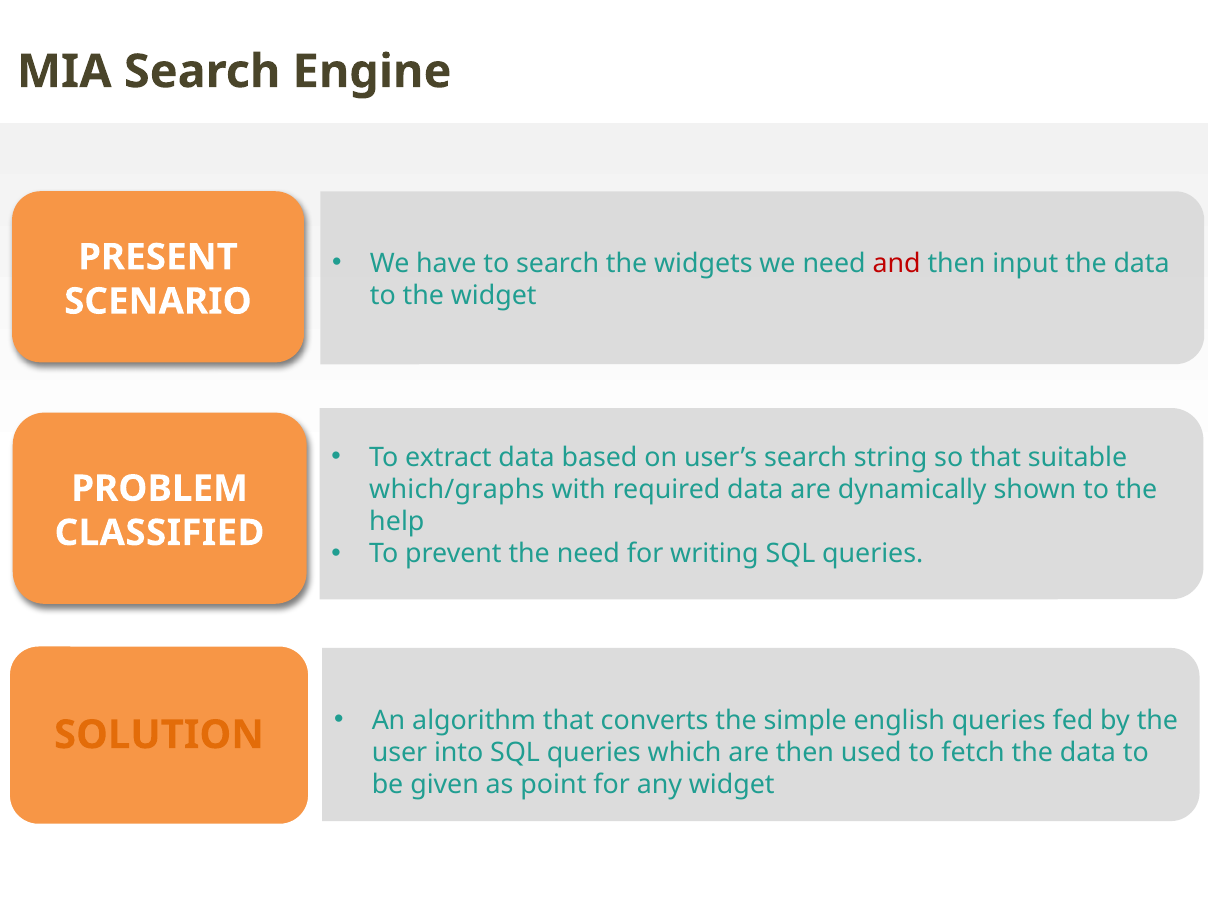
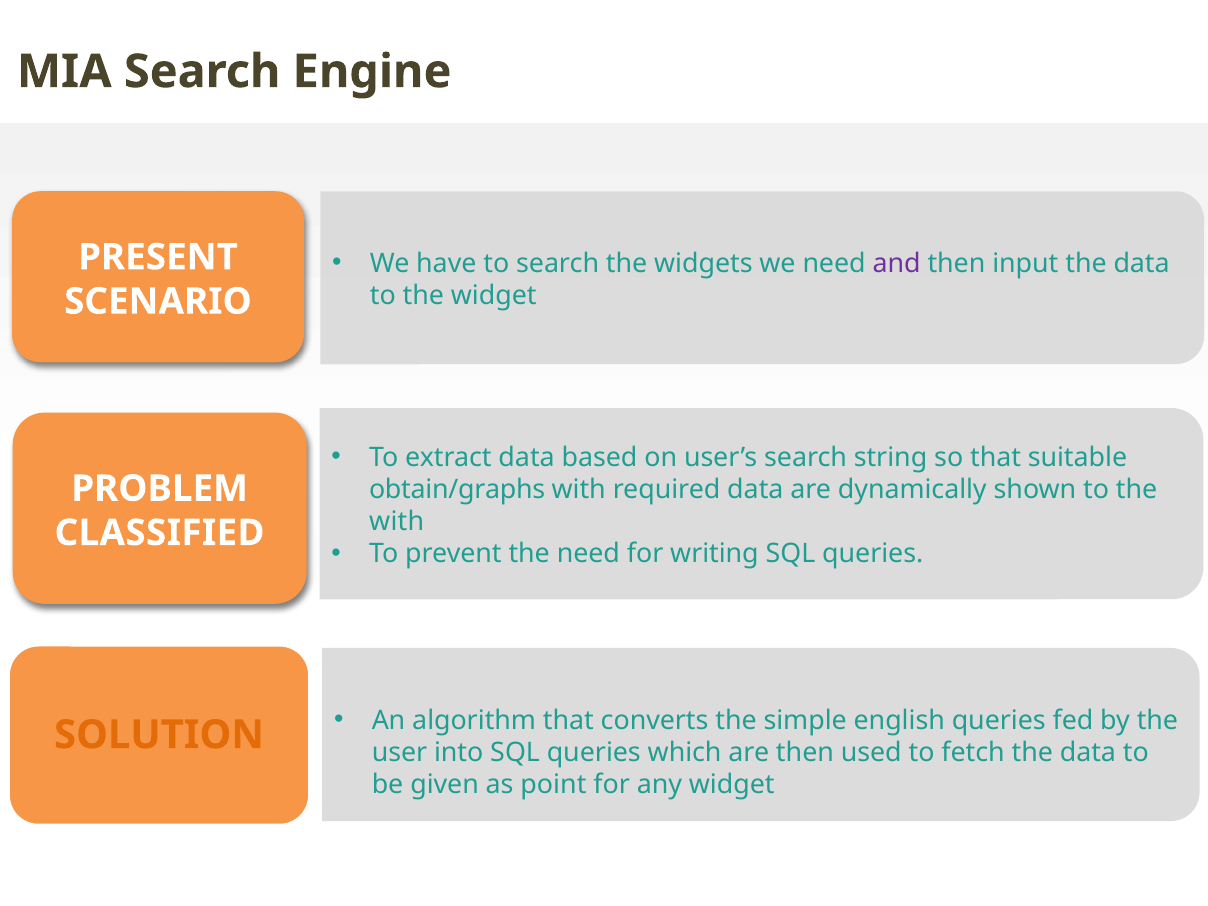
and colour: red -> purple
which/graphs: which/graphs -> obtain/graphs
help at (397, 522): help -> with
